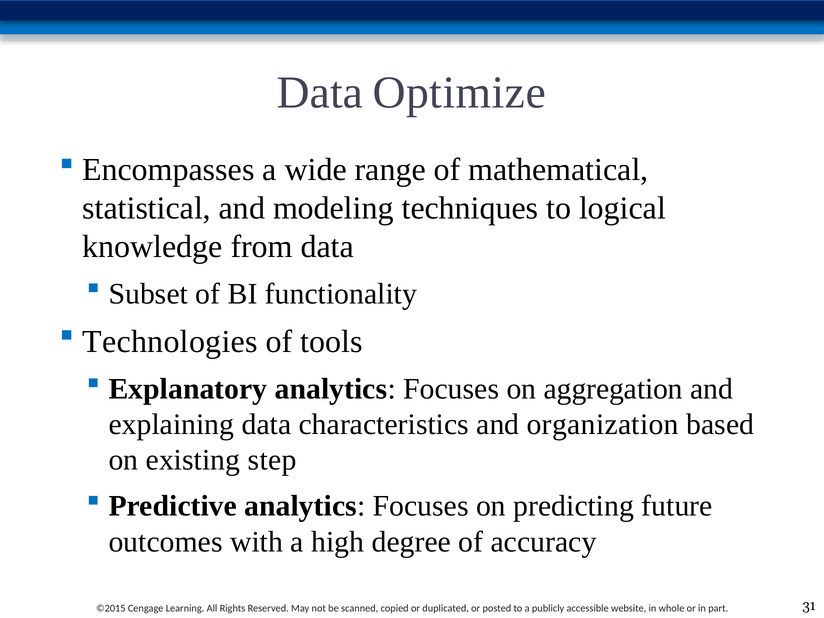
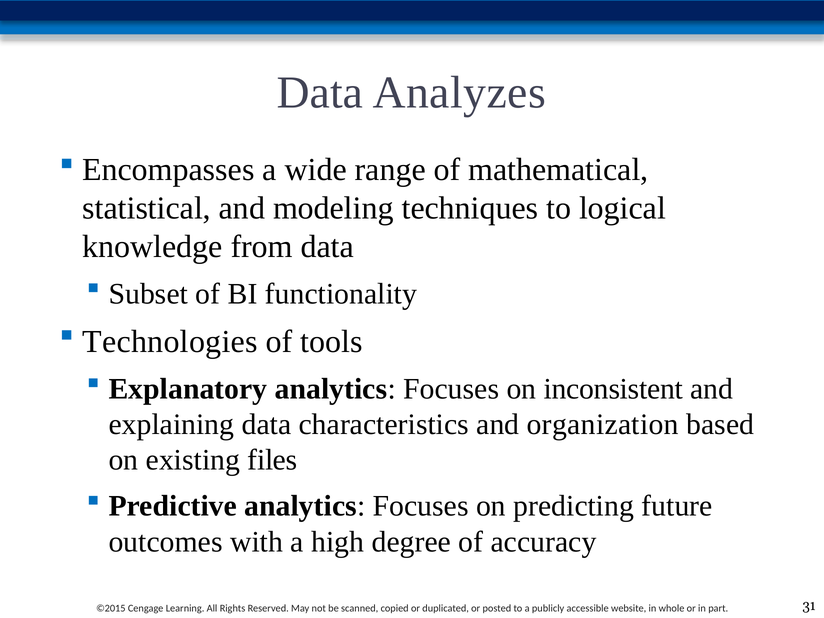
Optimize: Optimize -> Analyzes
aggregation: aggregation -> inconsistent
step: step -> files
